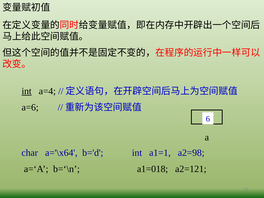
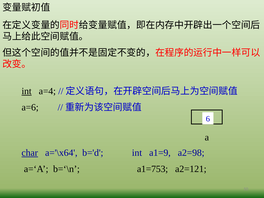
char underline: none -> present
a1=1: a1=1 -> a1=9
a1=018: a1=018 -> a1=753
